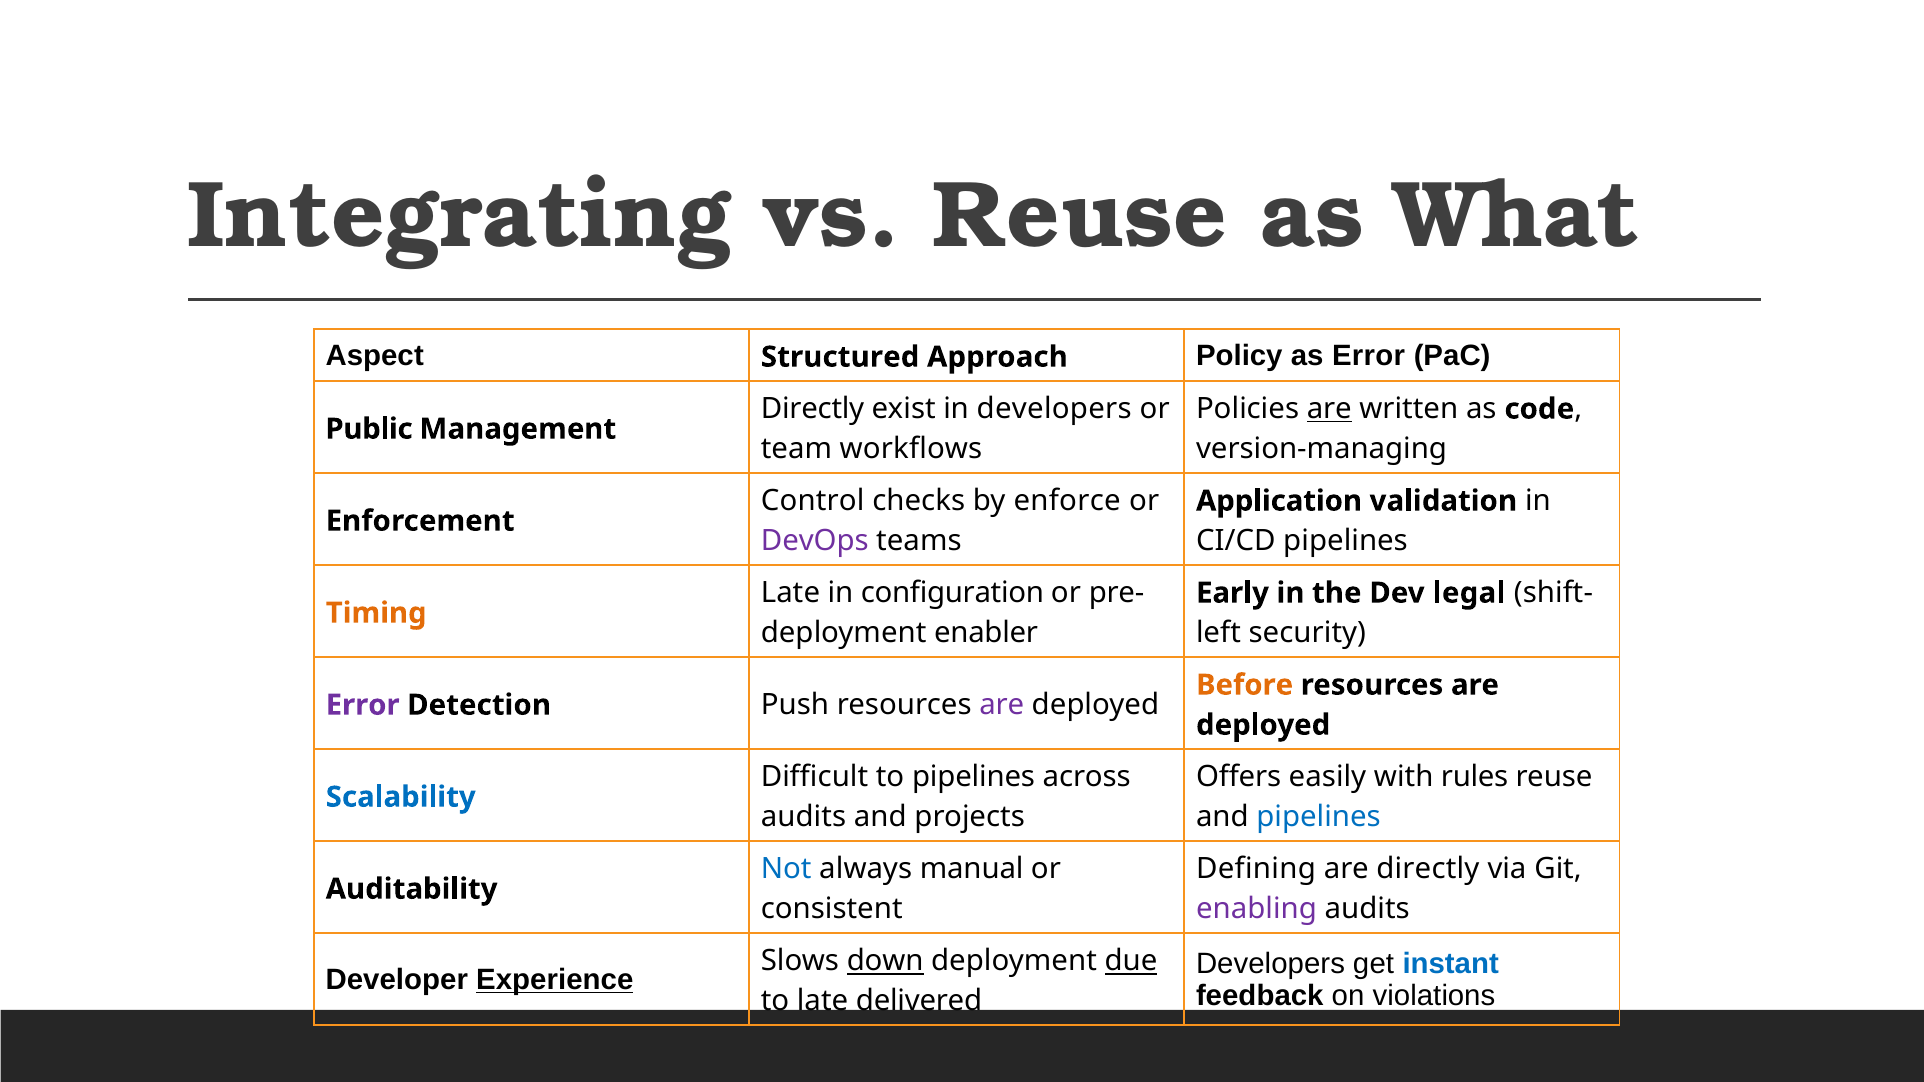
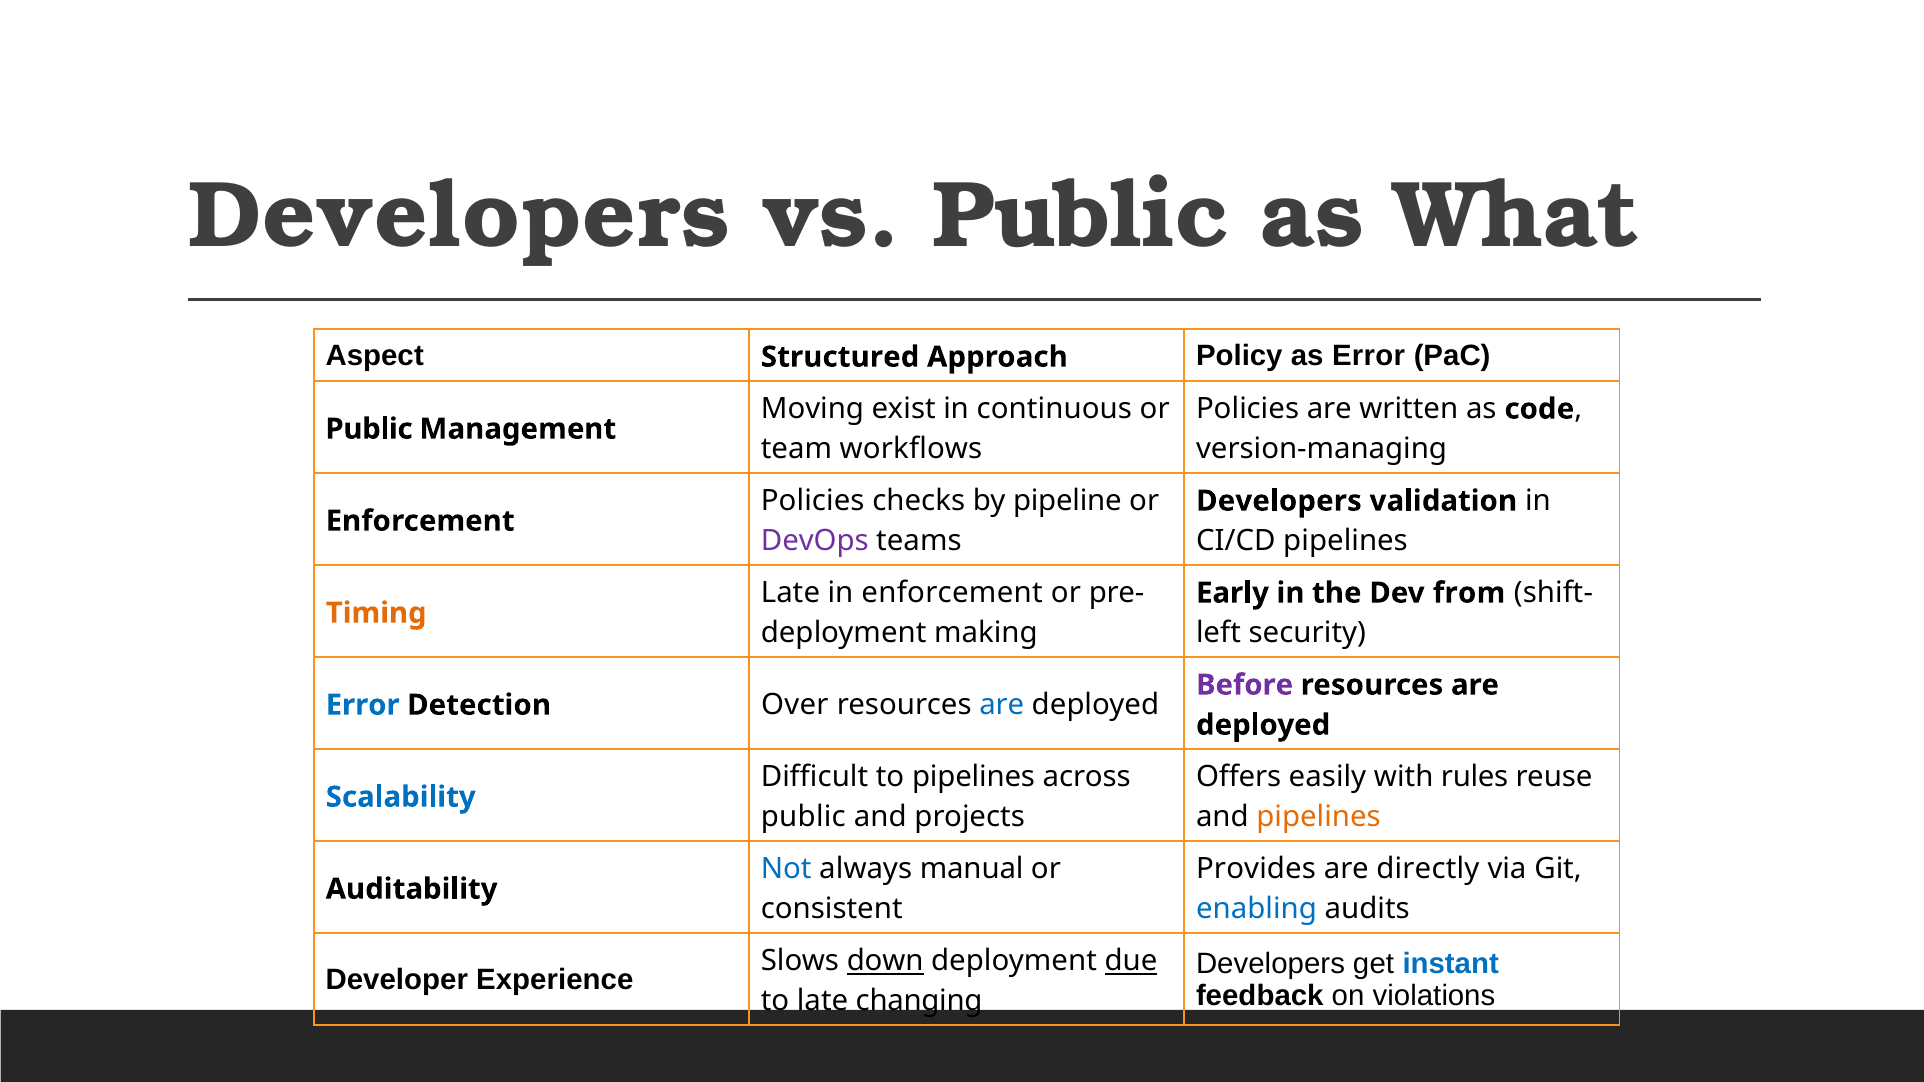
Integrating at (459, 216): Integrating -> Developers
vs Reuse: Reuse -> Public
Directly at (813, 409): Directly -> Moving
in developers: developers -> continuous
are at (1329, 409) underline: present -> none
Control at (813, 501): Control -> Policies
enforce: enforce -> pipeline
Application at (1279, 501): Application -> Developers
in configuration: configuration -> enforcement
legal: legal -> from
enabler: enabler -> making
Before colour: orange -> purple
Error at (363, 705) colour: purple -> blue
Push: Push -> Over
are at (1002, 705) colour: purple -> blue
audits at (803, 817): audits -> public
pipelines at (1319, 817) colour: blue -> orange
Defining: Defining -> Provides
enabling colour: purple -> blue
Experience underline: present -> none
delivered: delivered -> changing
